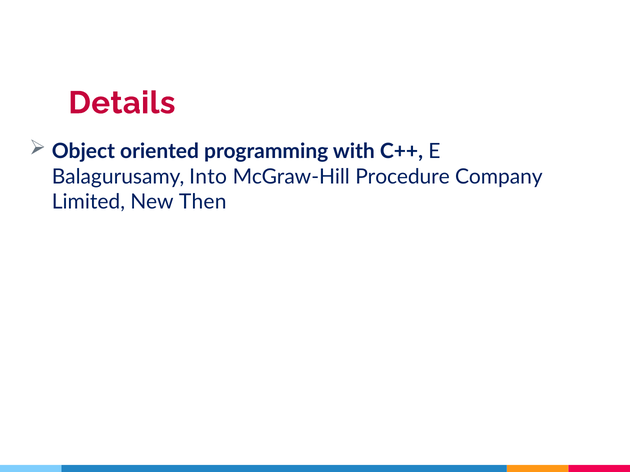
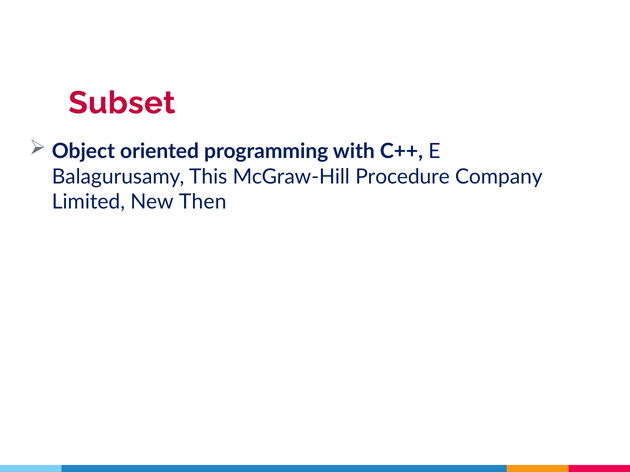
Details: Details -> Subset
Into: Into -> This
